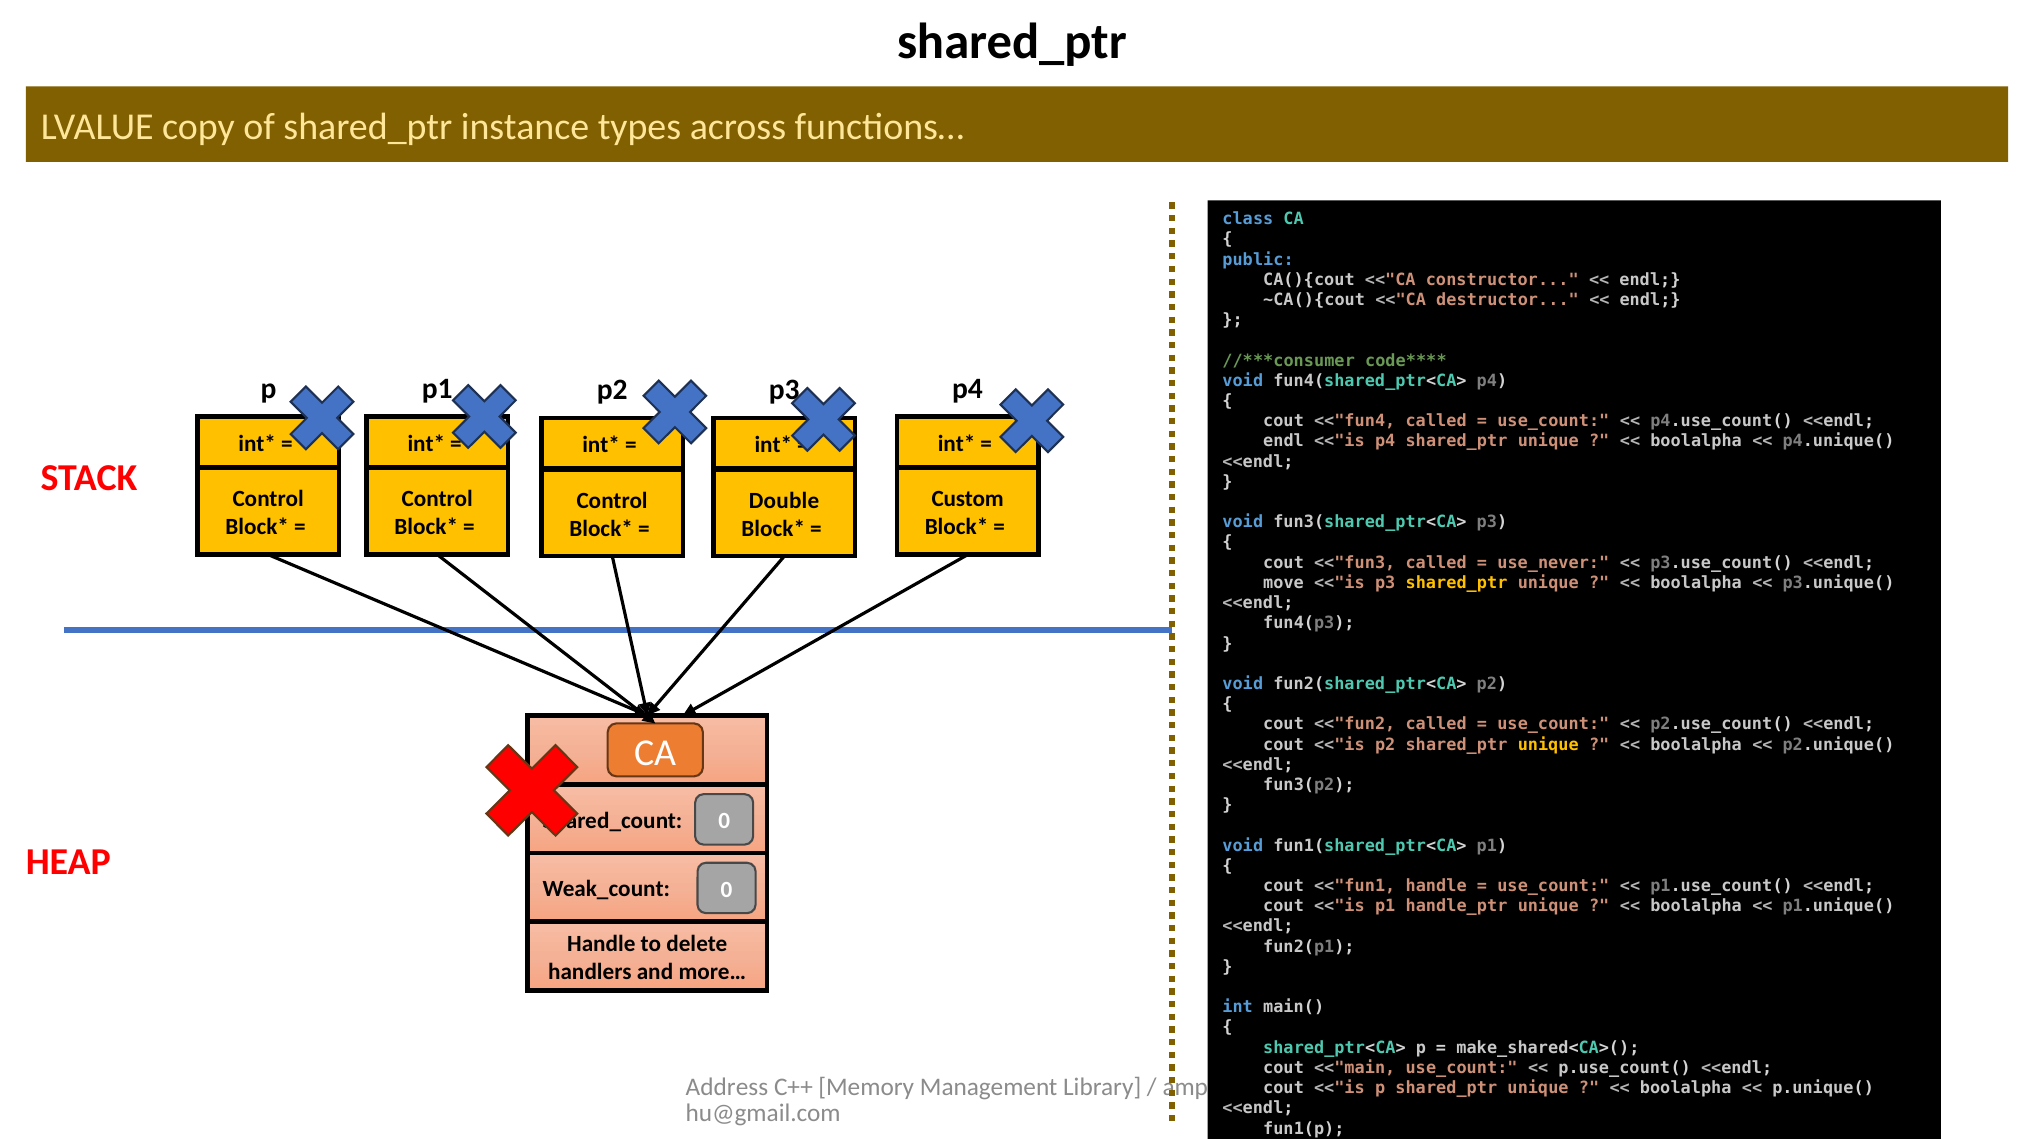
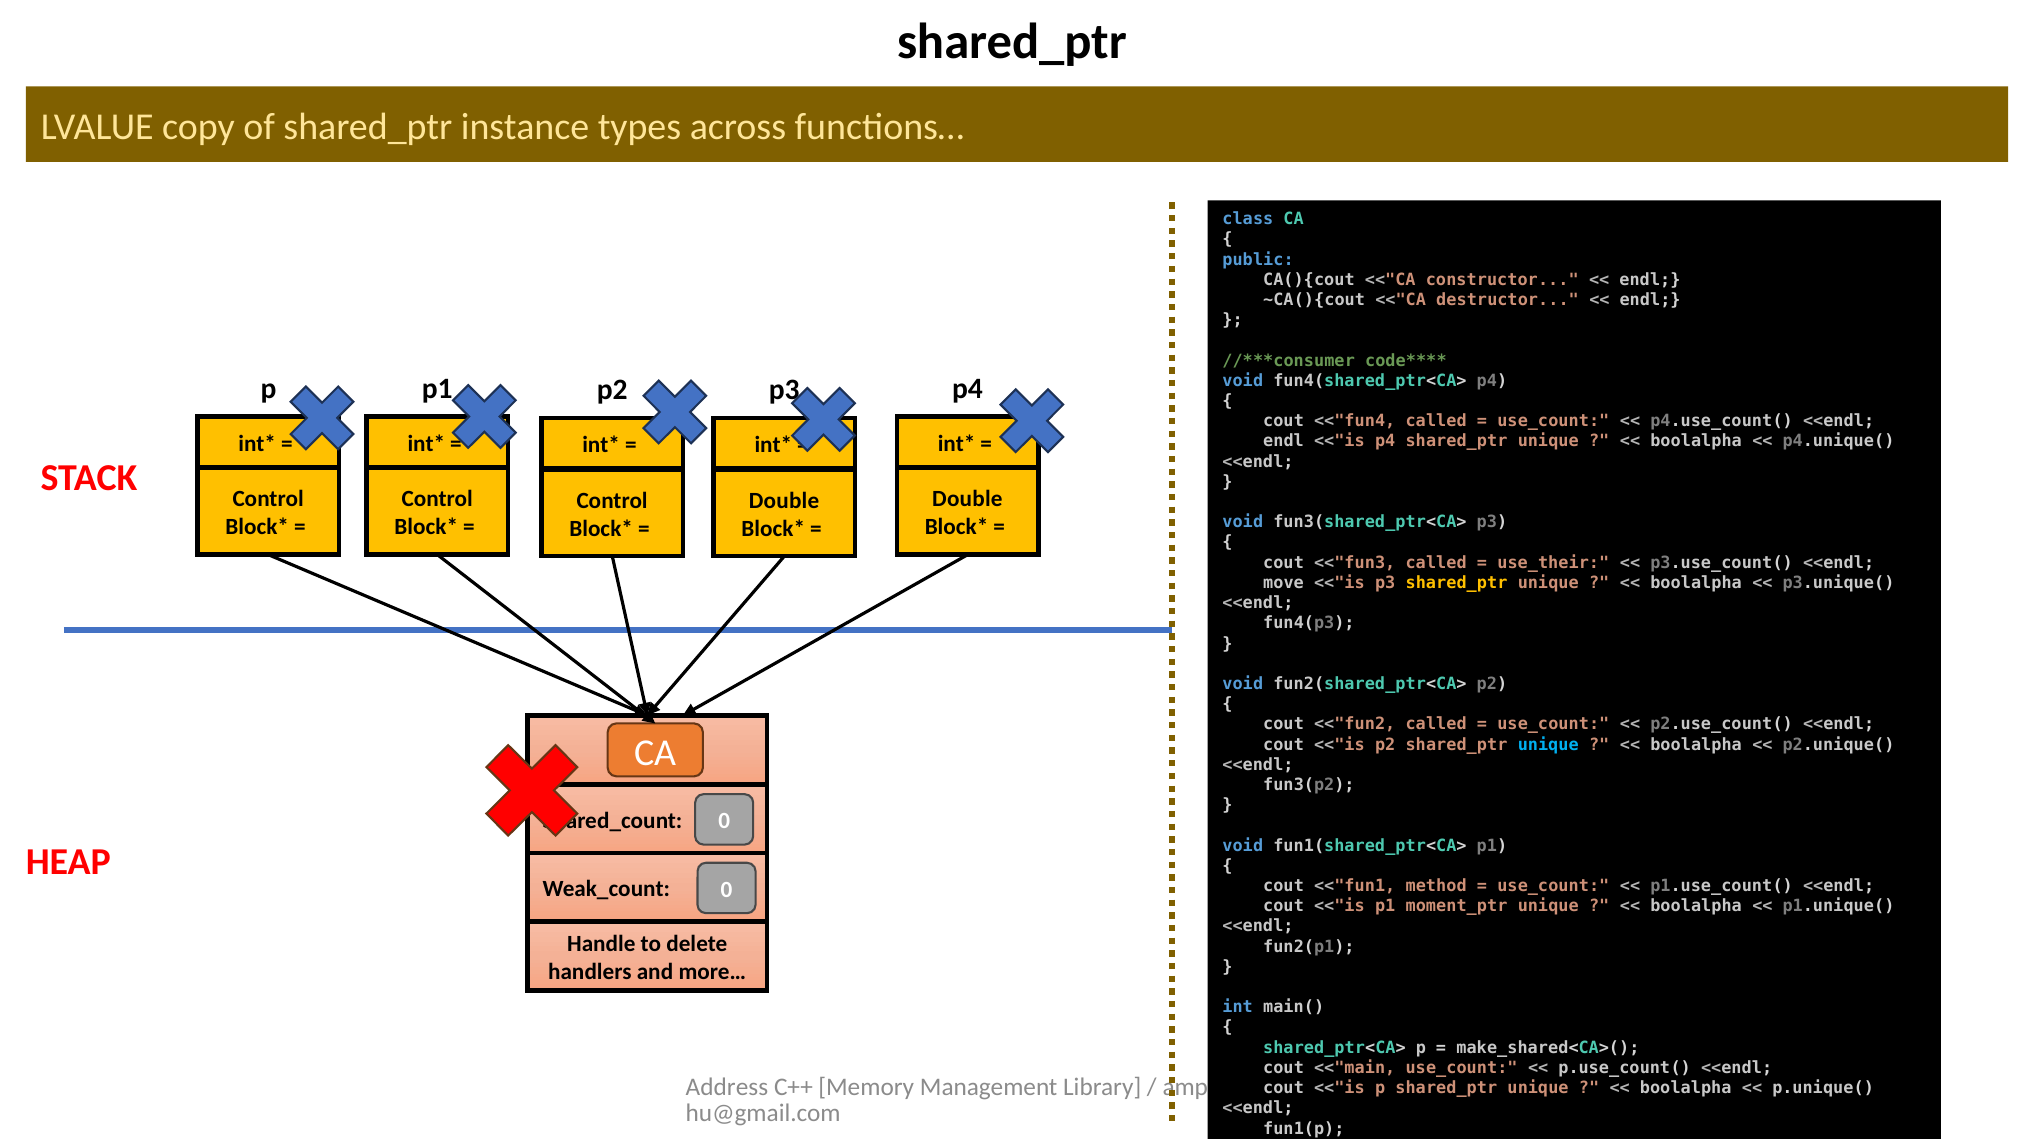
Custom at (968, 499): Custom -> Double
use_never: use_never -> use_their
unique at (1548, 744) colour: yellow -> light blue
<<"fun1 handle: handle -> method
handle_ptr: handle_ptr -> moment_ptr
